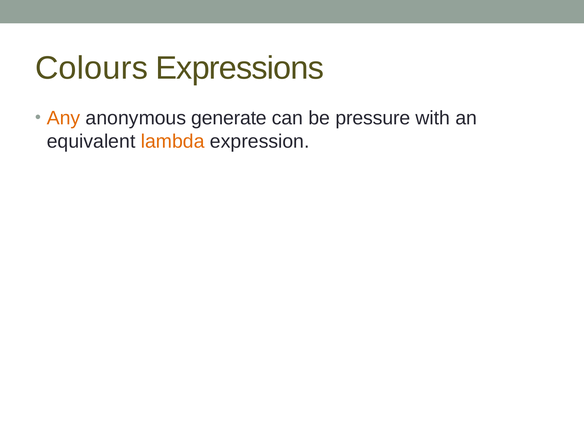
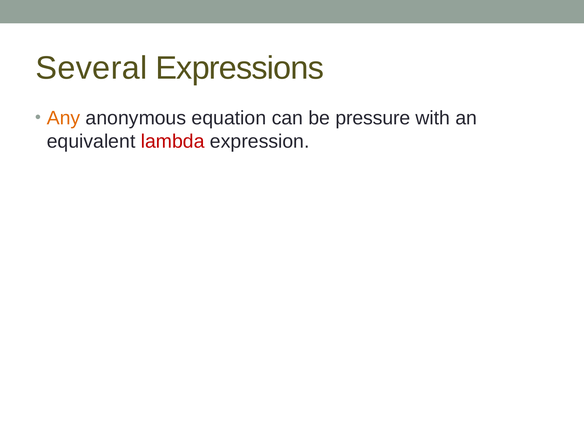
Colours: Colours -> Several
generate: generate -> equation
lambda colour: orange -> red
